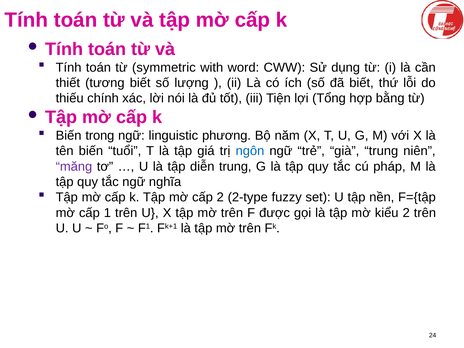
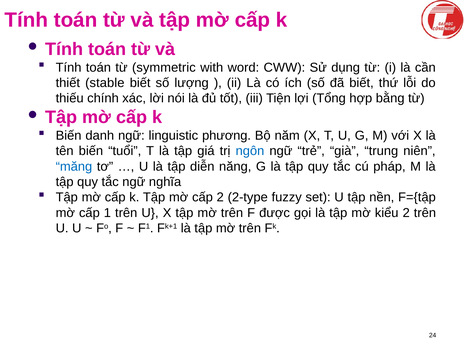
tương: tương -> stable
trong: trong -> danh
măng colour: purple -> blue
diễn trung: trung -> năng
